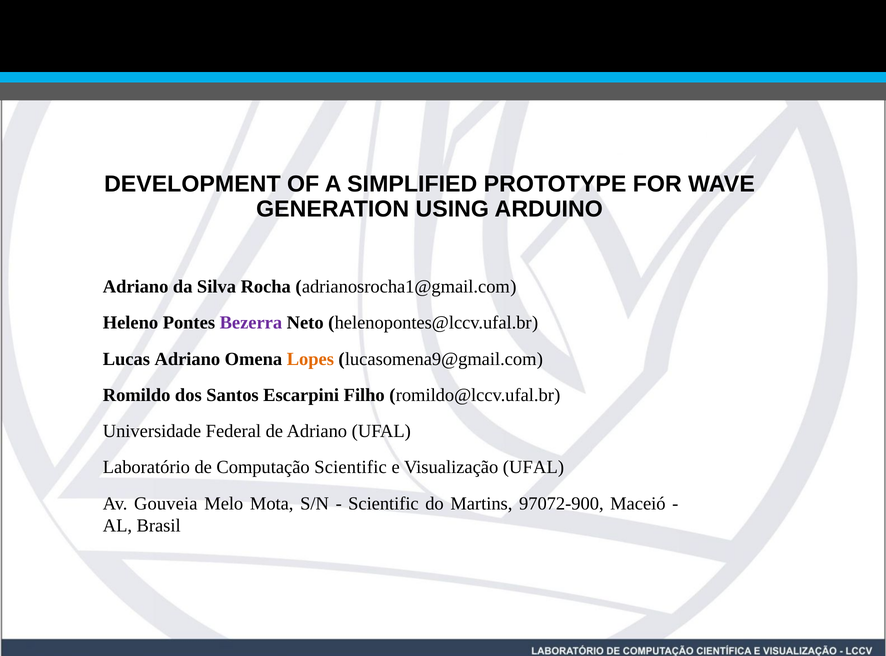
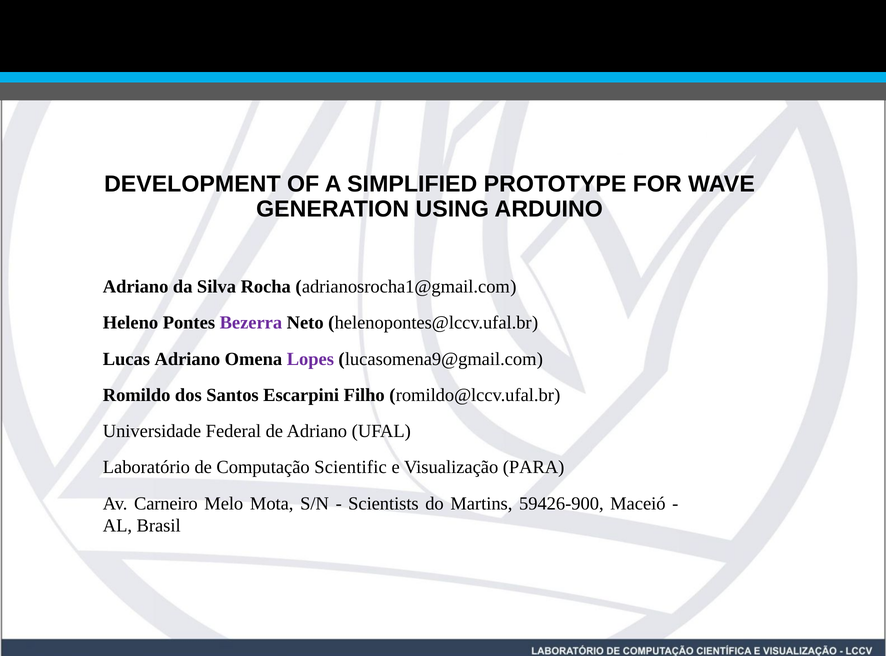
Lopes colour: orange -> purple
Visualização UFAL: UFAL -> PARA
Gouveia: Gouveia -> Carneiro
Scientific at (383, 504): Scientific -> Scientists
97072-900: 97072-900 -> 59426-900
